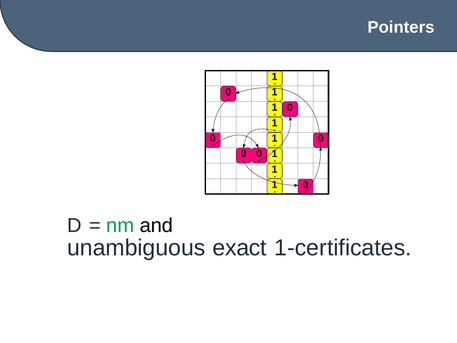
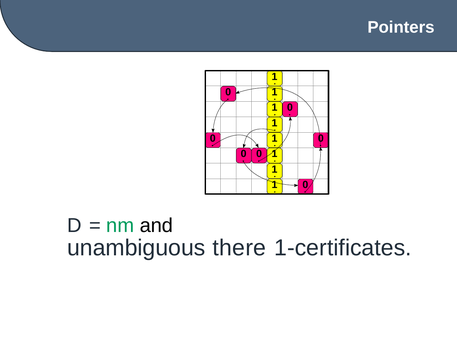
exact: exact -> there
